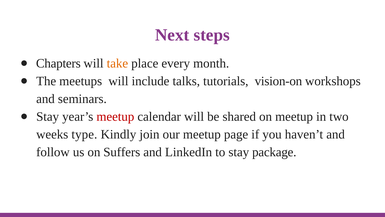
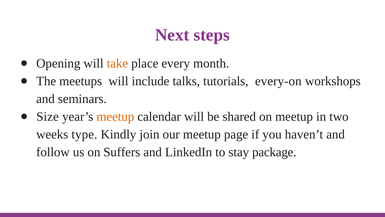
Chapters: Chapters -> Opening
vision-on: vision-on -> every-on
Stay at (48, 116): Stay -> Size
meetup at (115, 116) colour: red -> orange
